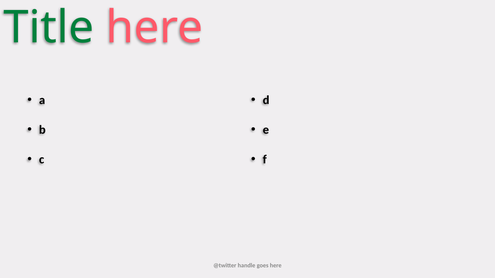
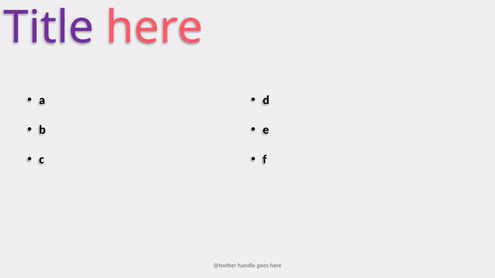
Title colour: green -> purple
